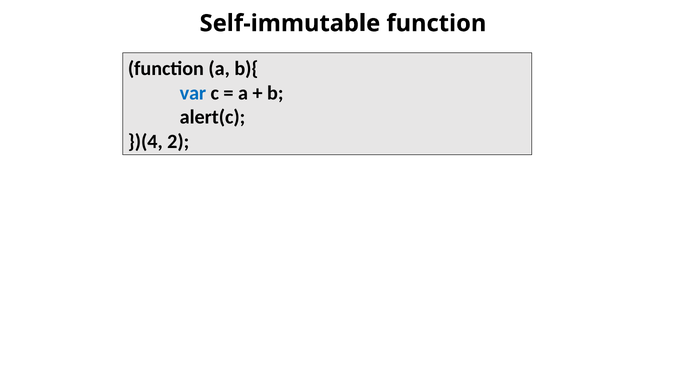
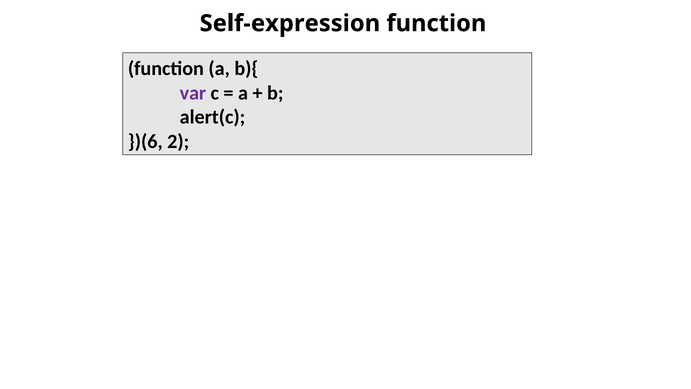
Self-immutable: Self-immutable -> Self-expression
var colour: blue -> purple
})(4: })(4 -> })(6
